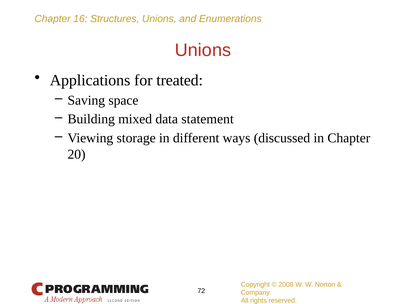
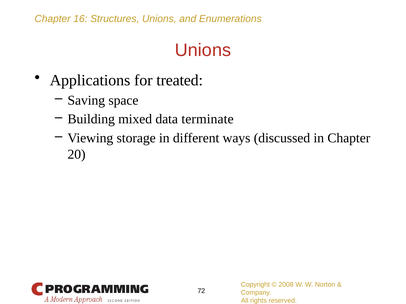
statement: statement -> terminate
